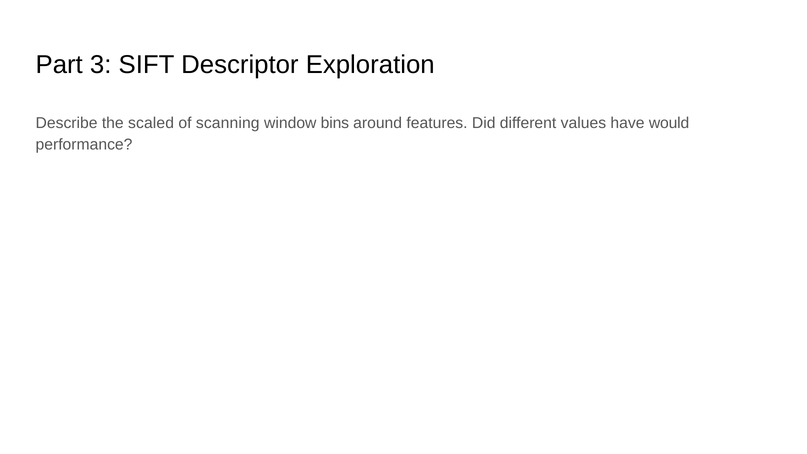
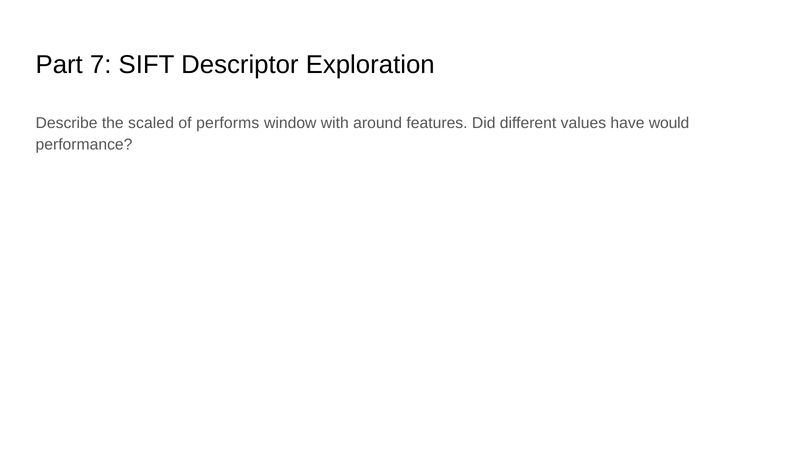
3: 3 -> 7
scanning: scanning -> performs
bins: bins -> with
